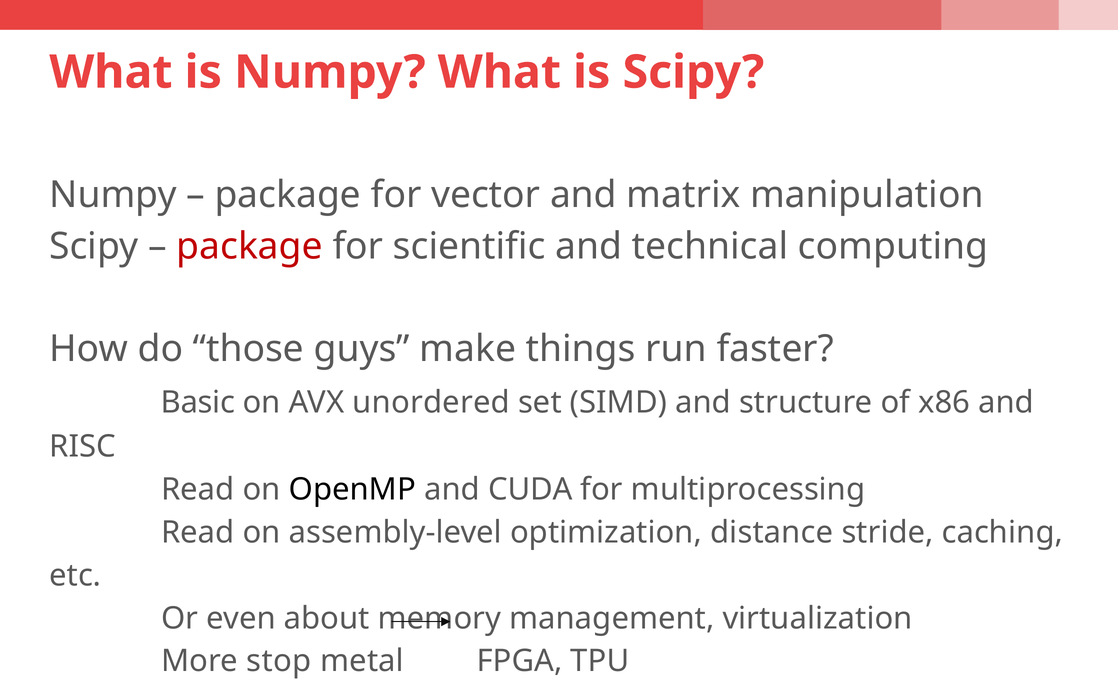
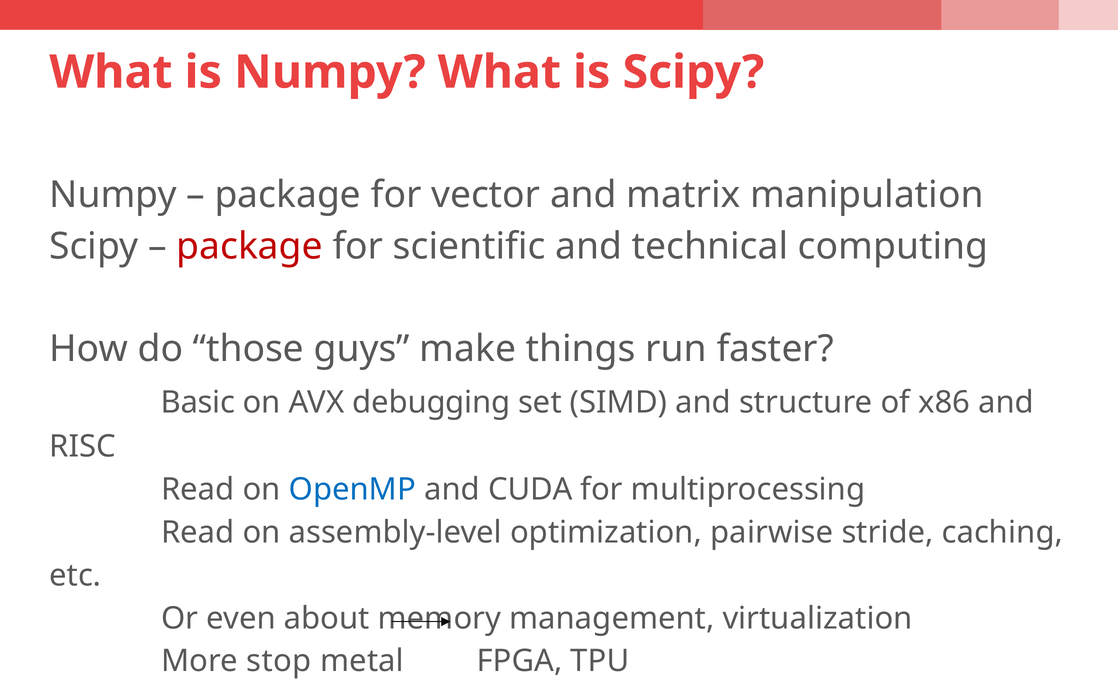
unordered: unordered -> debugging
OpenMP colour: black -> blue
distance: distance -> pairwise
